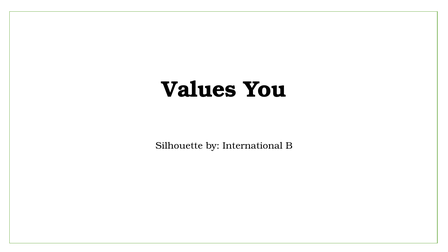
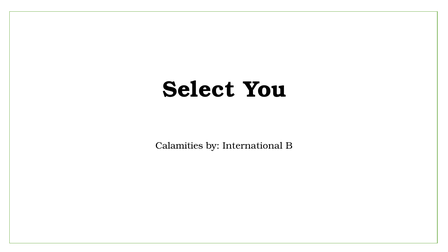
Values: Values -> Select
Silhouette: Silhouette -> Calamities
